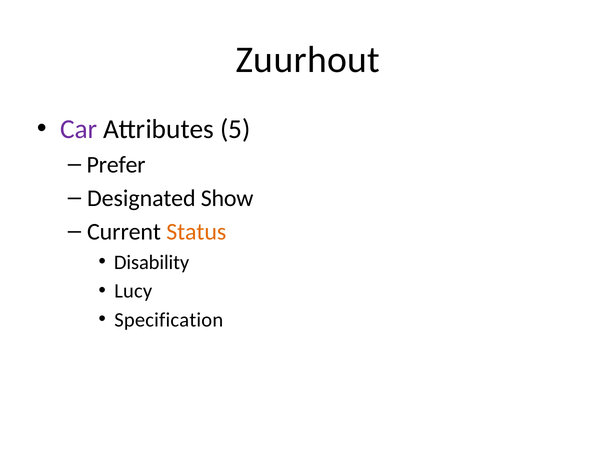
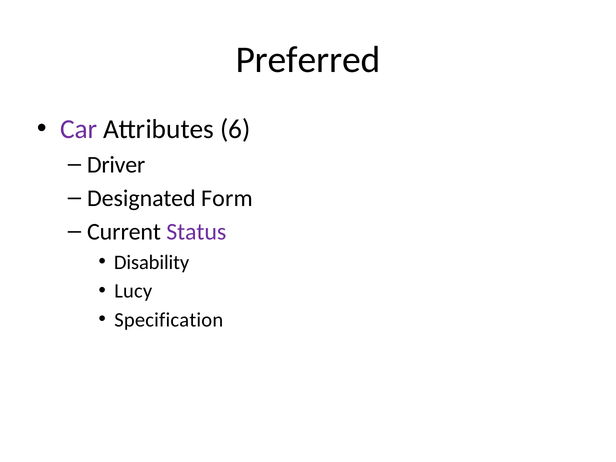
Zuurhout: Zuurhout -> Preferred
5: 5 -> 6
Prefer: Prefer -> Driver
Show: Show -> Form
Status colour: orange -> purple
